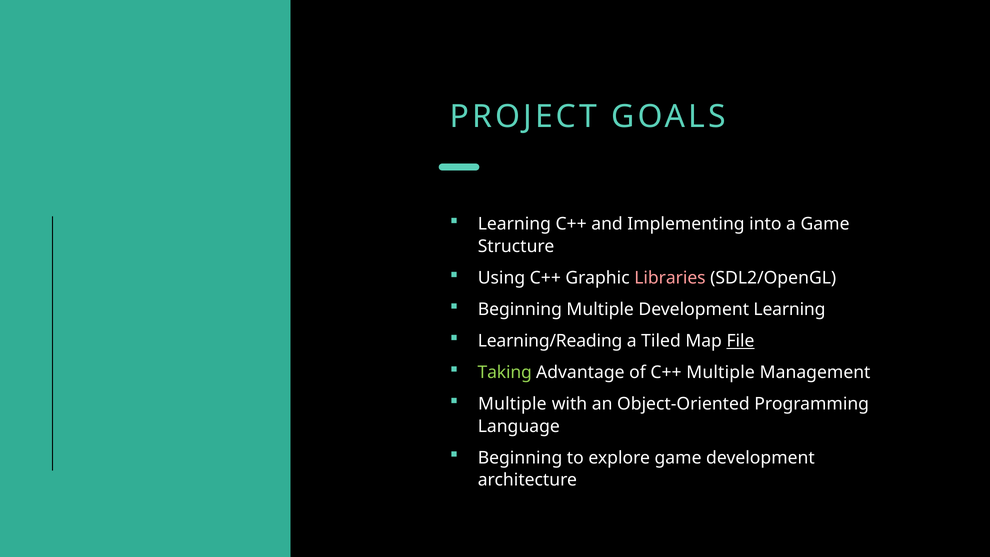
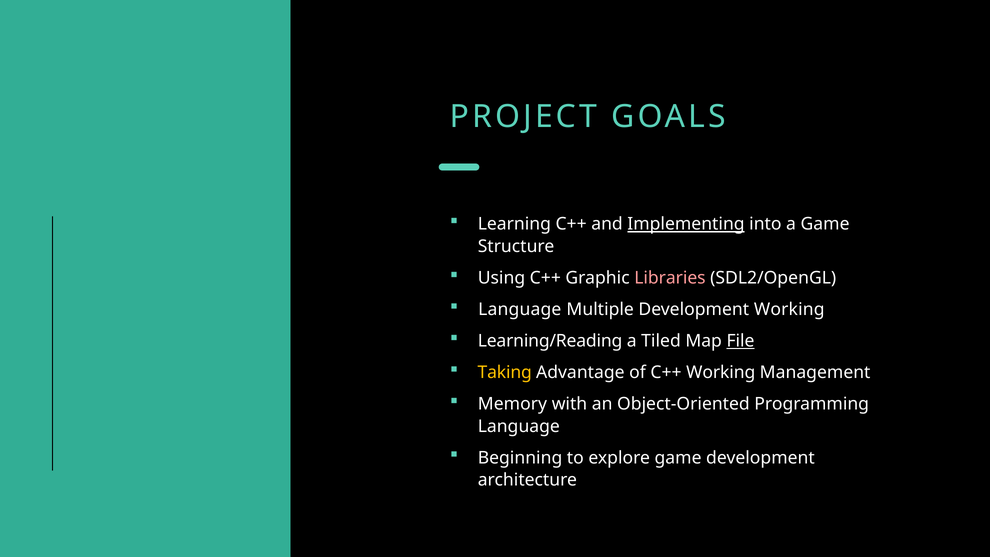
Implementing underline: none -> present
Beginning at (520, 309): Beginning -> Language
Development Learning: Learning -> Working
Taking colour: light green -> yellow
C++ Multiple: Multiple -> Working
Multiple at (512, 404): Multiple -> Memory
